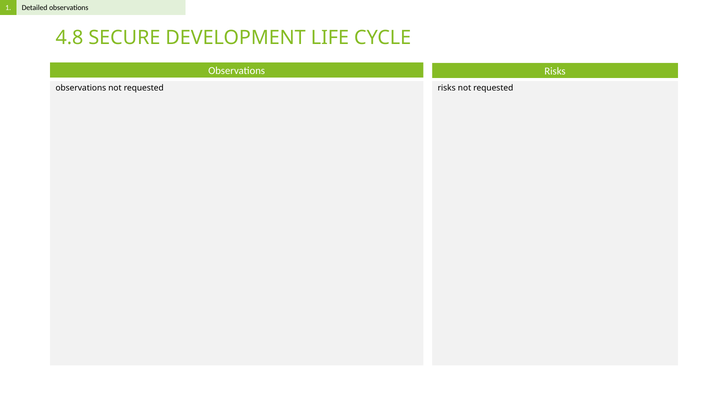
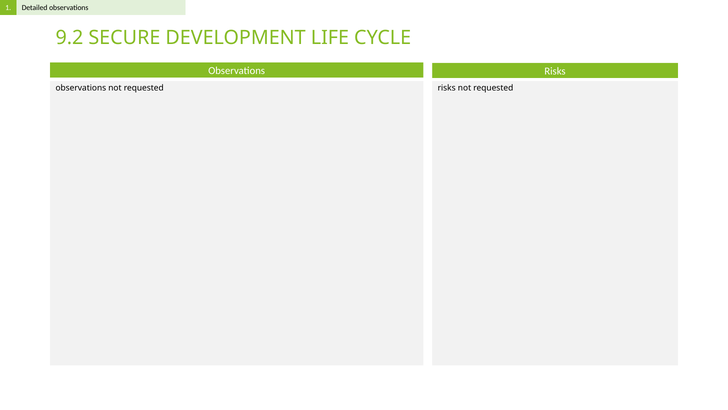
4.8: 4.8 -> 9.2
